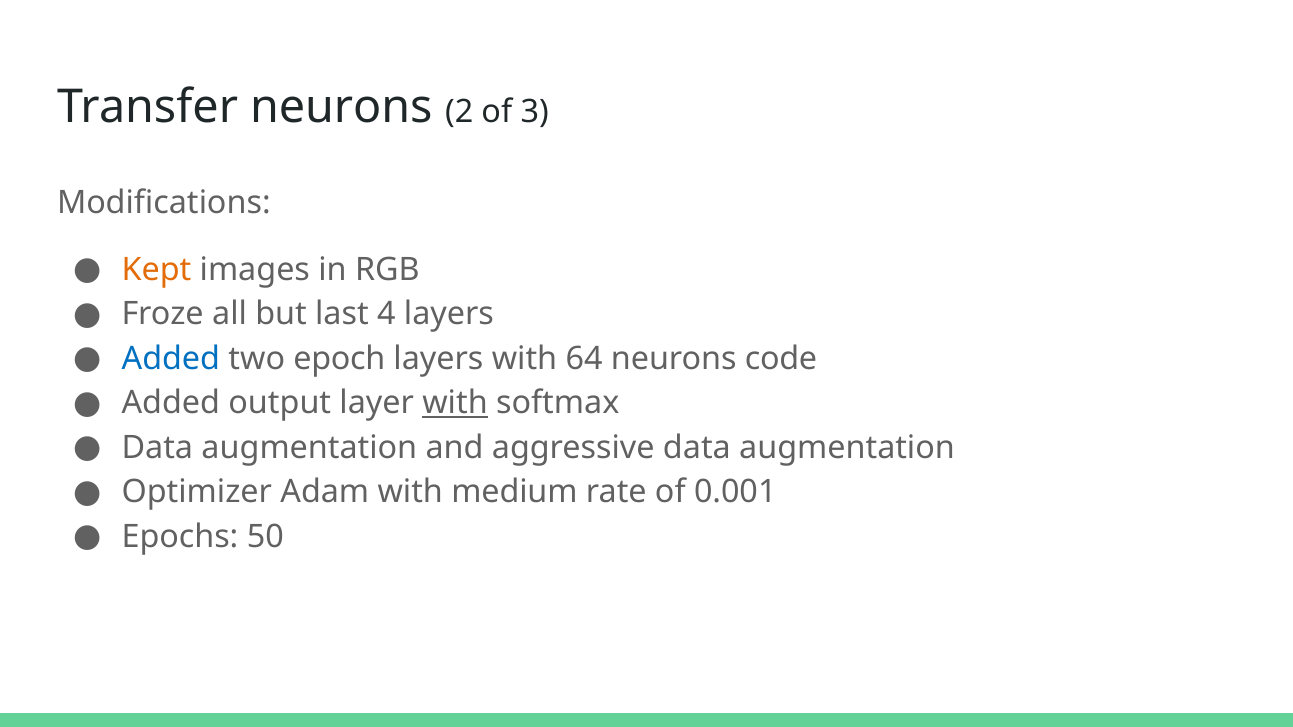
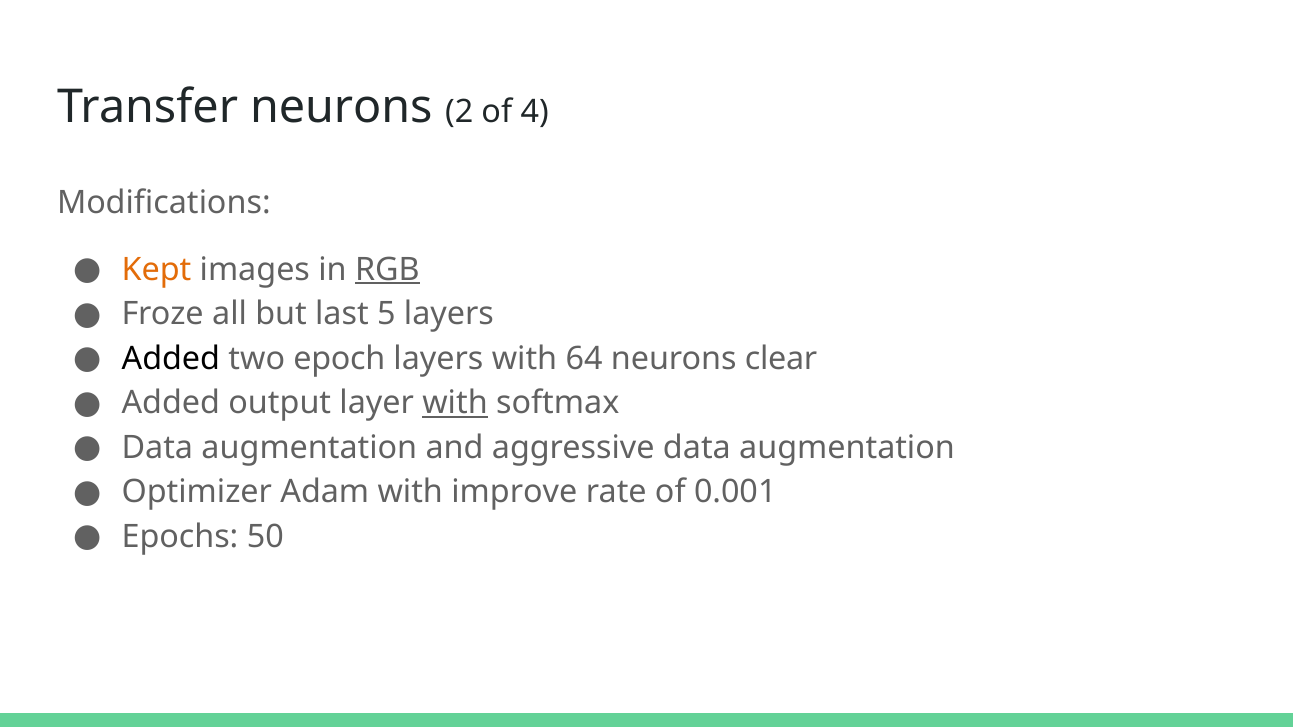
3: 3 -> 4
RGB underline: none -> present
4: 4 -> 5
Added at (171, 359) colour: blue -> black
code: code -> clear
medium: medium -> improve
